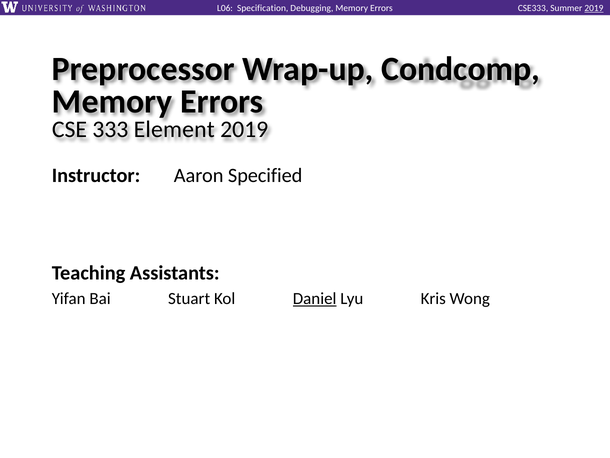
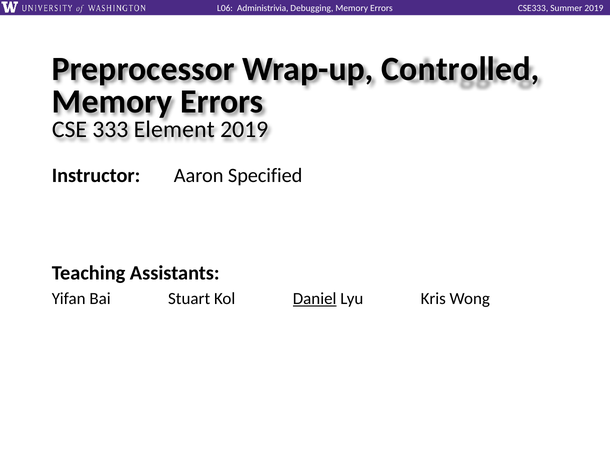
Specification: Specification -> Administrivia
2019 at (594, 8) underline: present -> none
Condcomp: Condcomp -> Controlled
